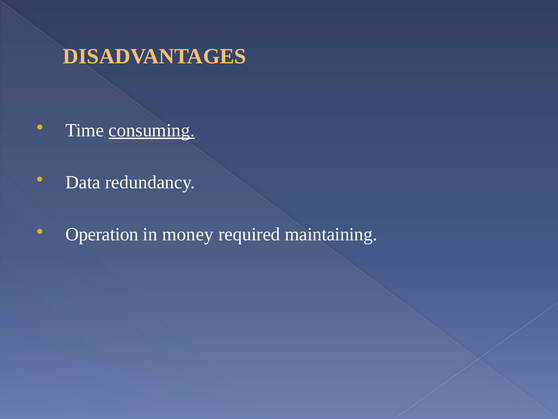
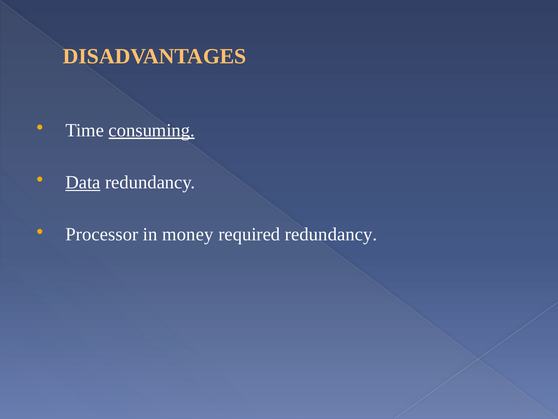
Data underline: none -> present
Operation: Operation -> Processor
required maintaining: maintaining -> redundancy
